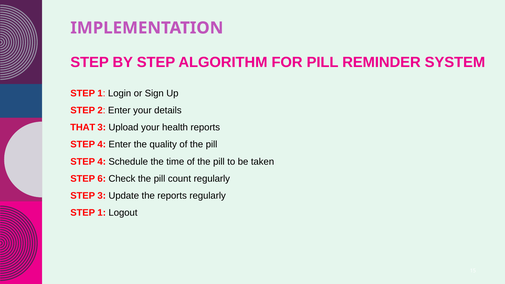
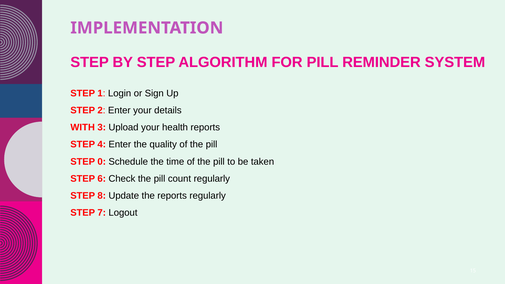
THAT: THAT -> WITH
4 at (102, 162): 4 -> 0
STEP 3: 3 -> 8
1 at (102, 213): 1 -> 7
